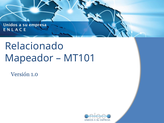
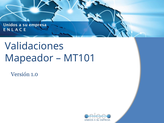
Relacionado: Relacionado -> Validaciones
